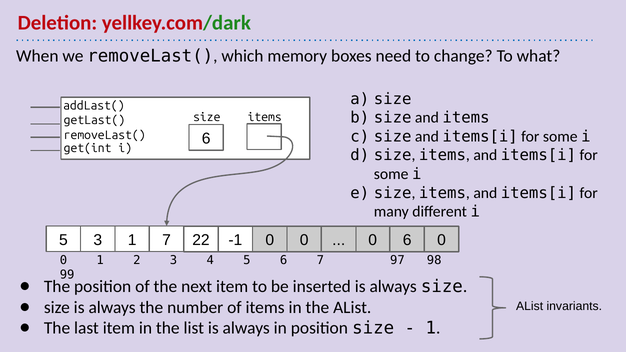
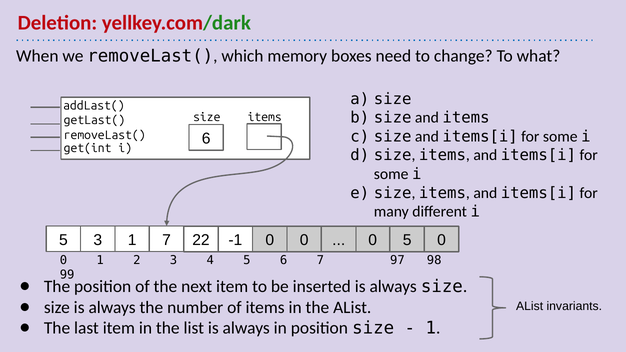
0 6: 6 -> 5
